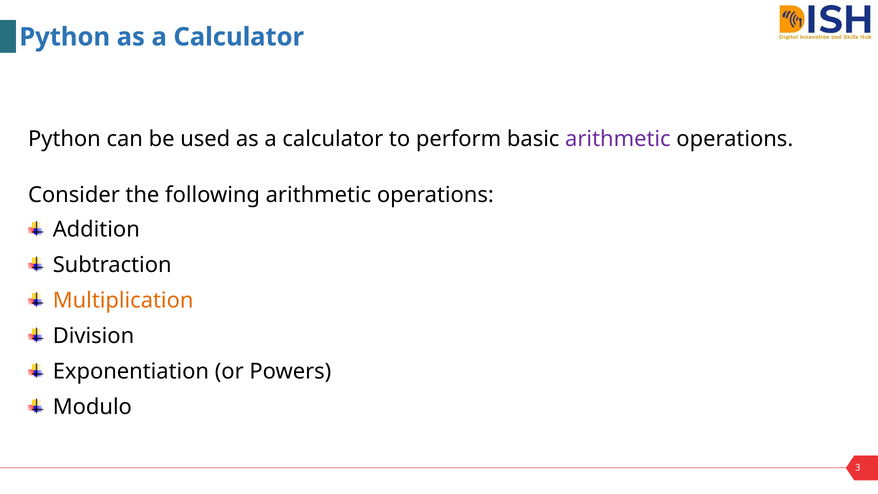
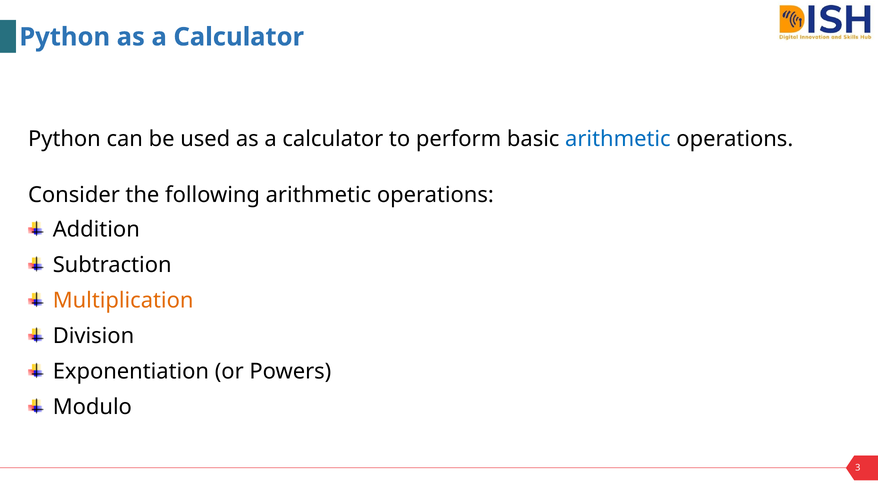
arithmetic at (618, 139) colour: purple -> blue
